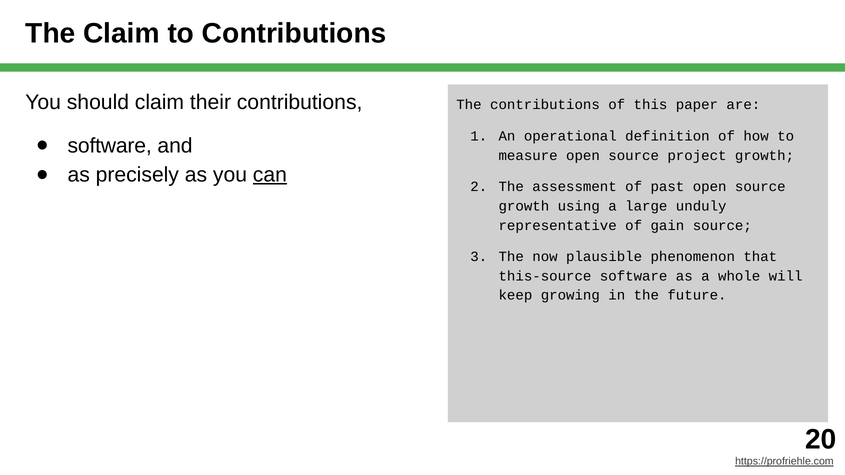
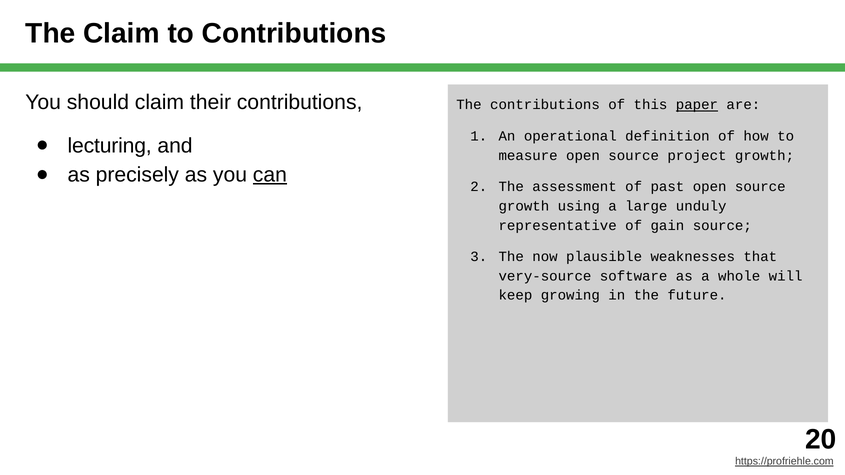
paper underline: none -> present
software at (110, 146): software -> lecturing
phenomenon: phenomenon -> weaknesses
this-source: this-source -> very-source
